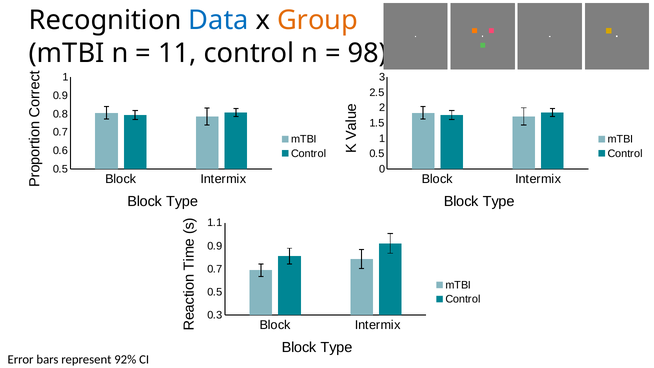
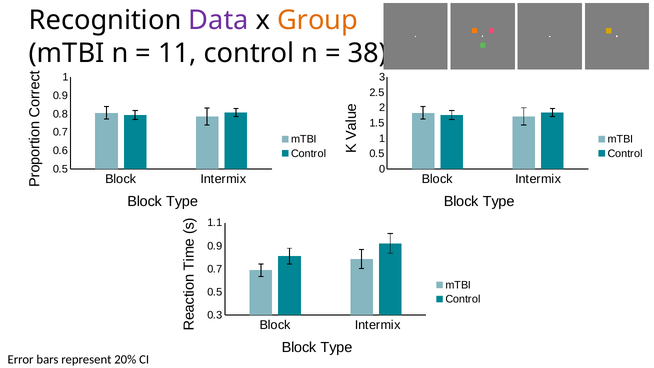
Data colour: blue -> purple
98: 98 -> 38
92%: 92% -> 20%
